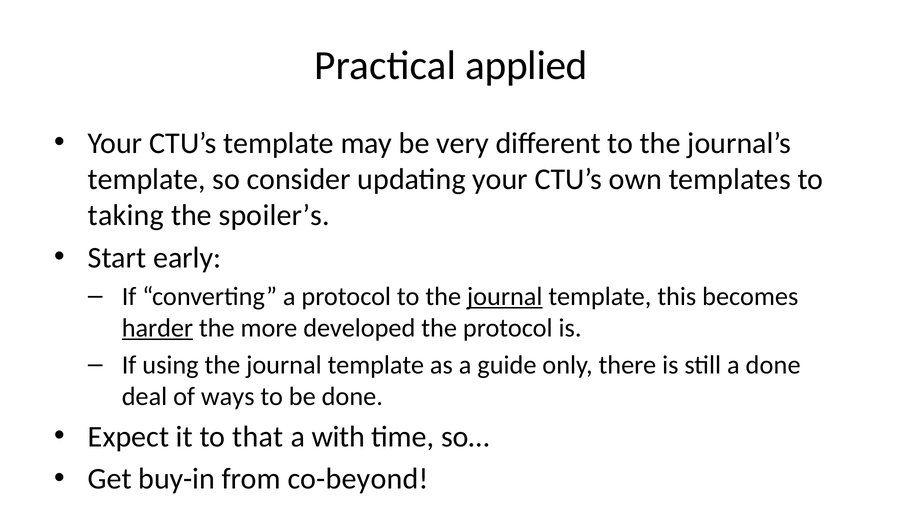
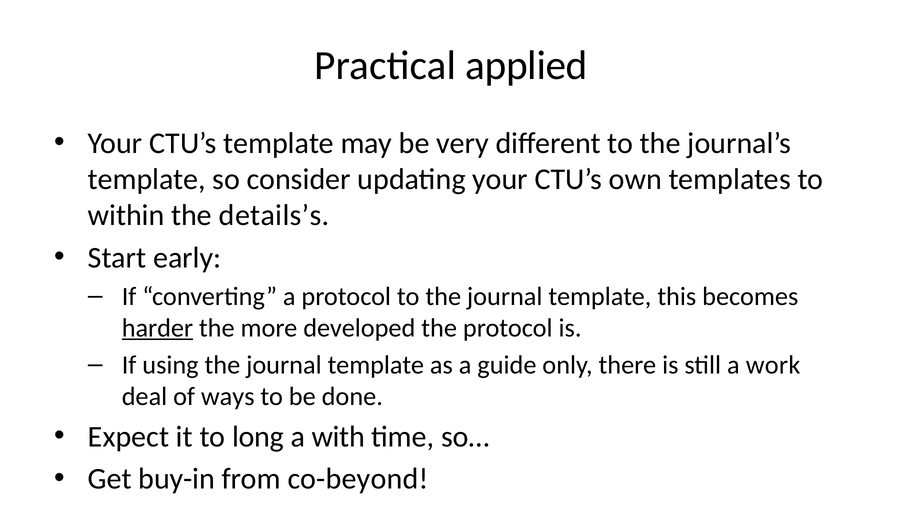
taking: taking -> within
spoiler’s: spoiler’s -> details’s
journal at (505, 296) underline: present -> none
a done: done -> work
that: that -> long
